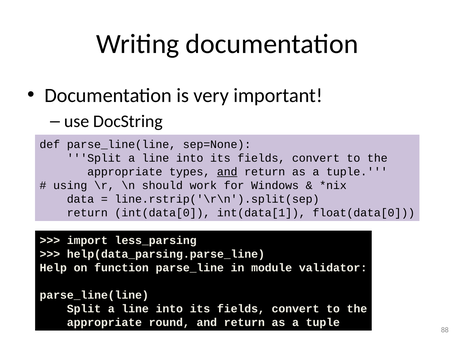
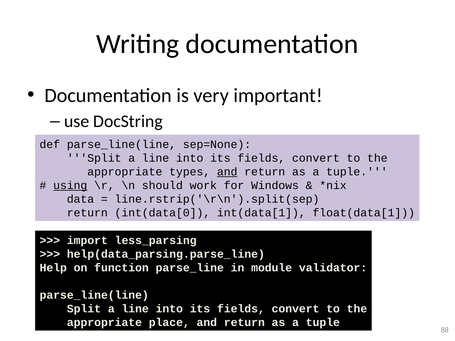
using underline: none -> present
float(data[0: float(data[0 -> float(data[1
round: round -> place
